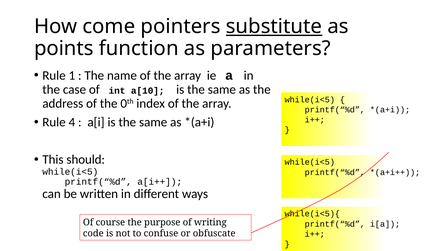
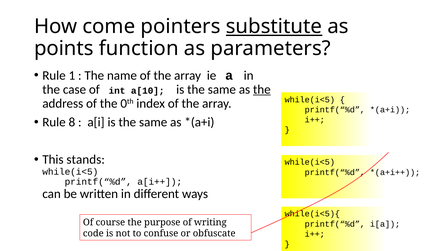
the at (262, 89) underline: none -> present
4: 4 -> 8
should: should -> stands
